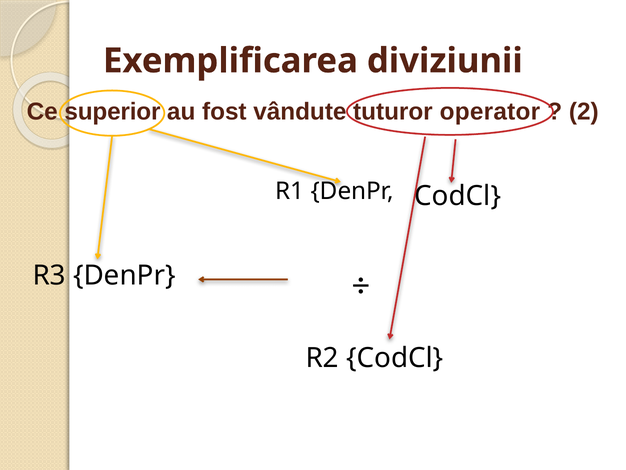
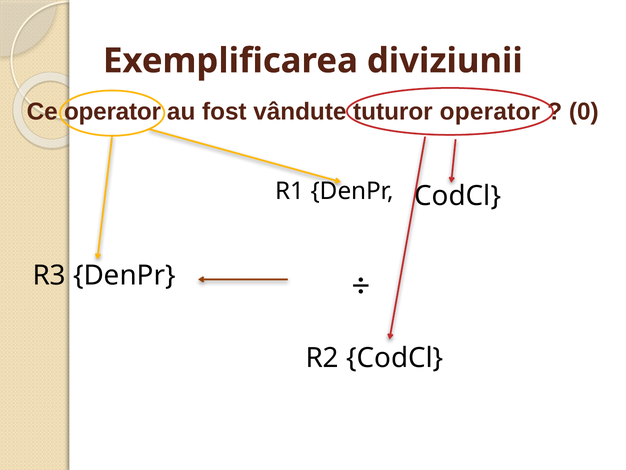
Ce superior: superior -> operator
2: 2 -> 0
